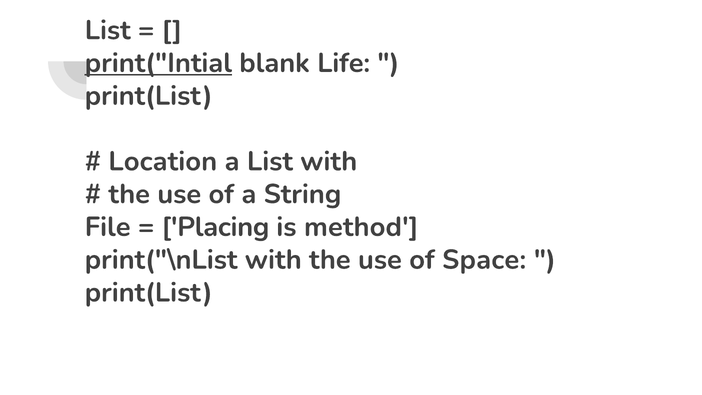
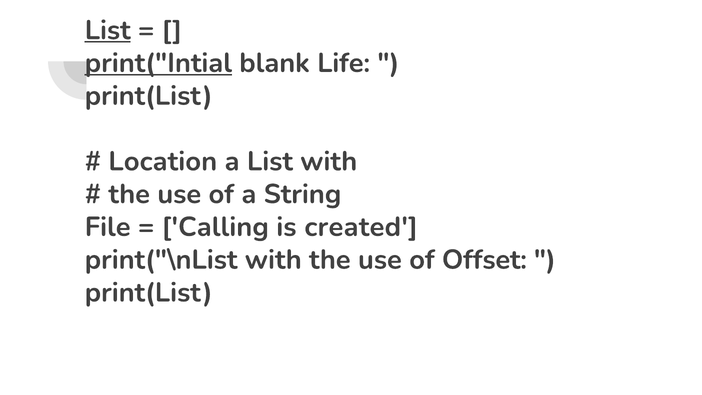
List at (108, 30) underline: none -> present
Placing: Placing -> Calling
method: method -> created
Space: Space -> Offset
